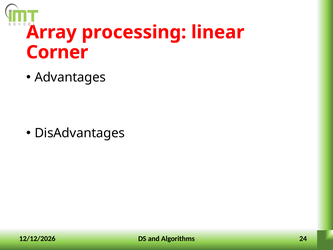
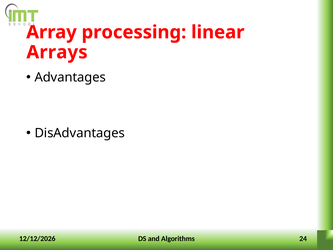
Corner: Corner -> Arrays
